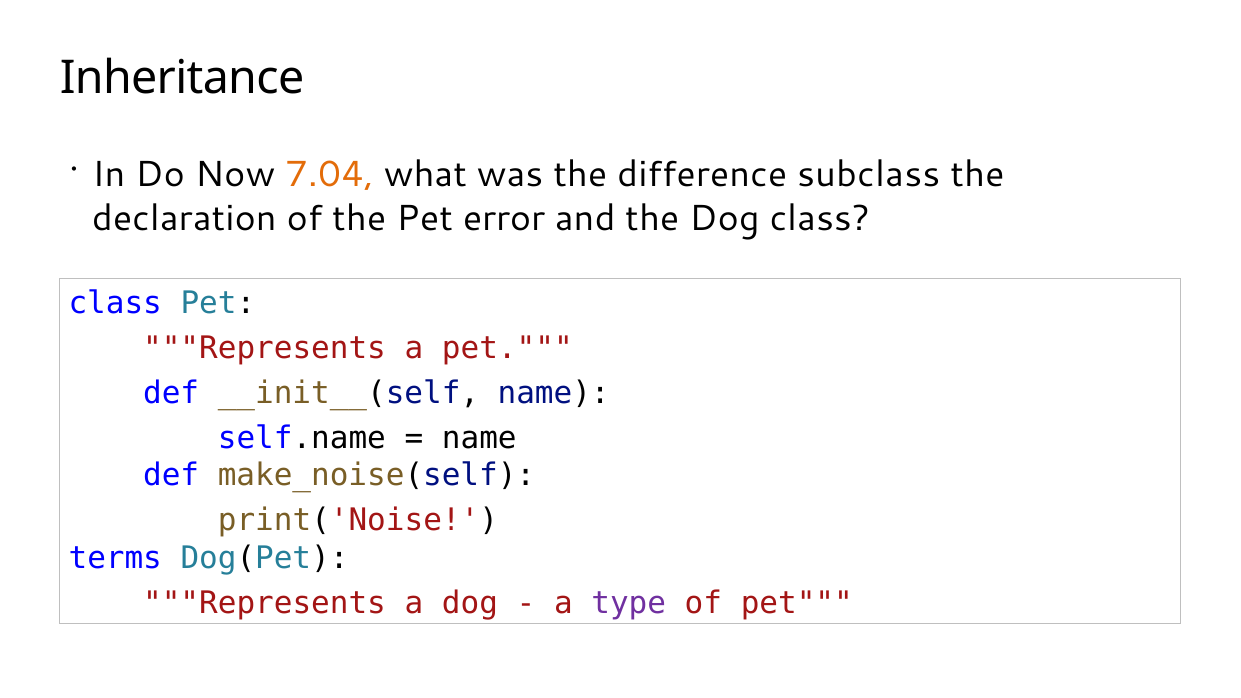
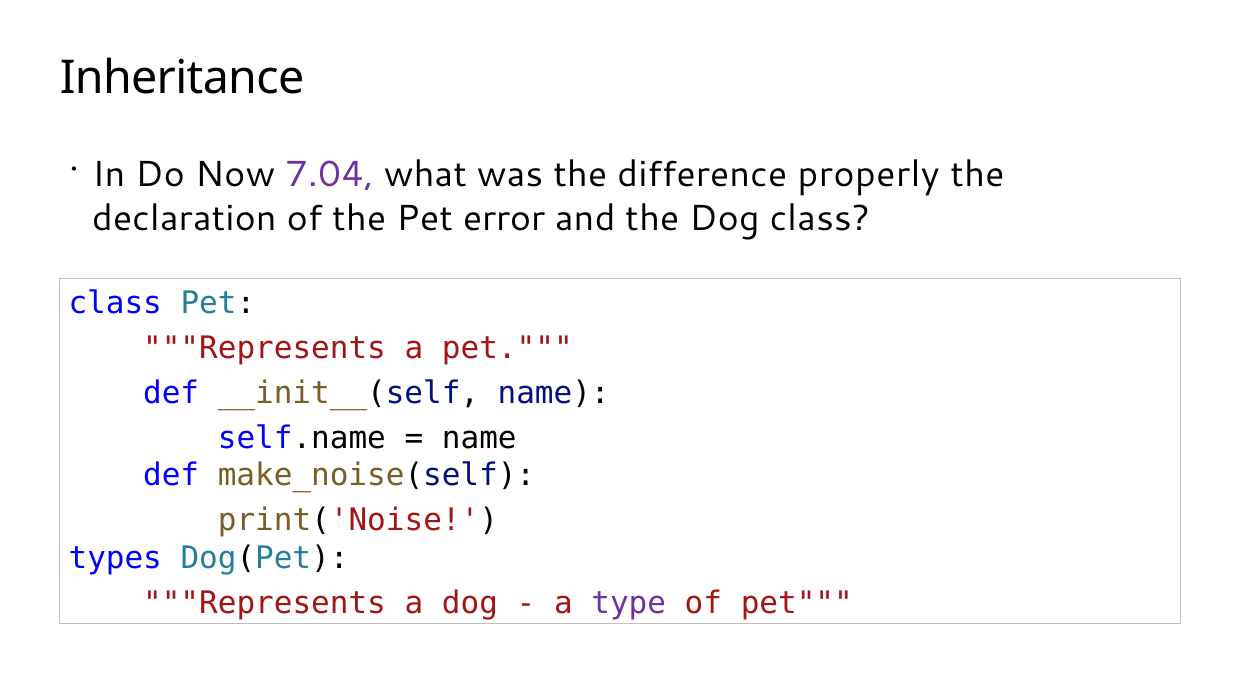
7.04 colour: orange -> purple
subclass: subclass -> properly
terms: terms -> types
